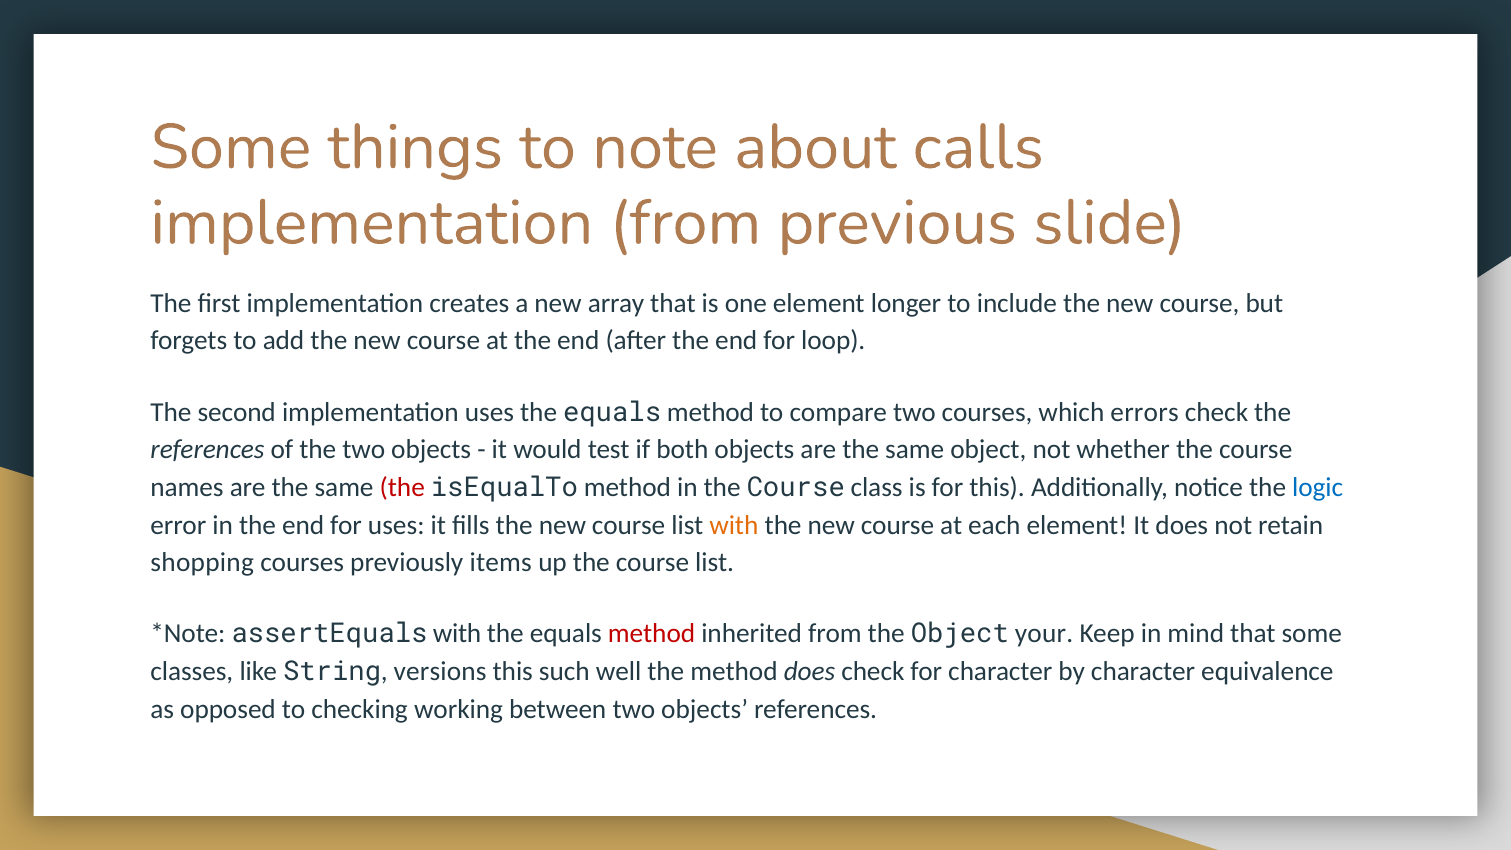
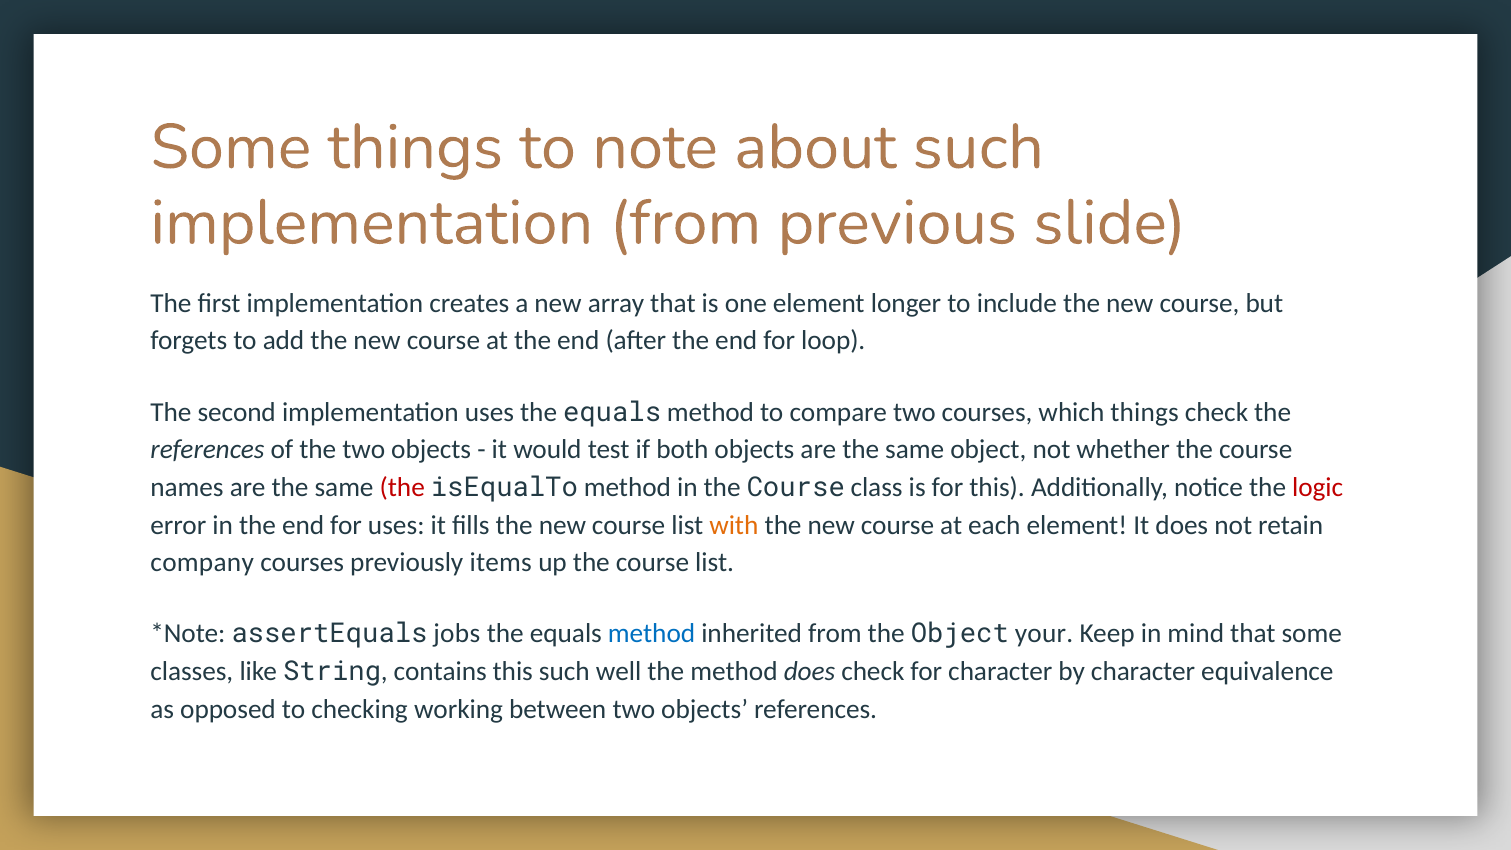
about calls: calls -> such
which errors: errors -> things
logic colour: blue -> red
shopping: shopping -> company
assertEquals with: with -> jobs
method at (652, 634) colour: red -> blue
versions: versions -> contains
